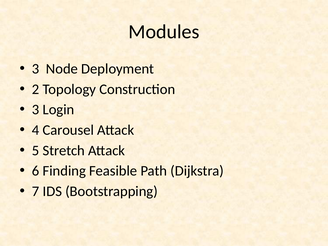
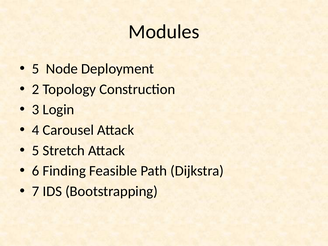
3 at (36, 69): 3 -> 5
